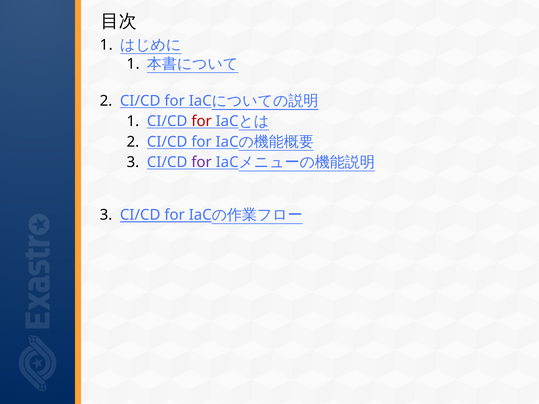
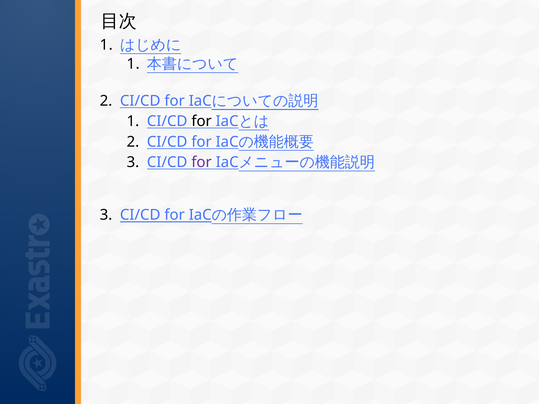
for at (202, 121) colour: red -> black
